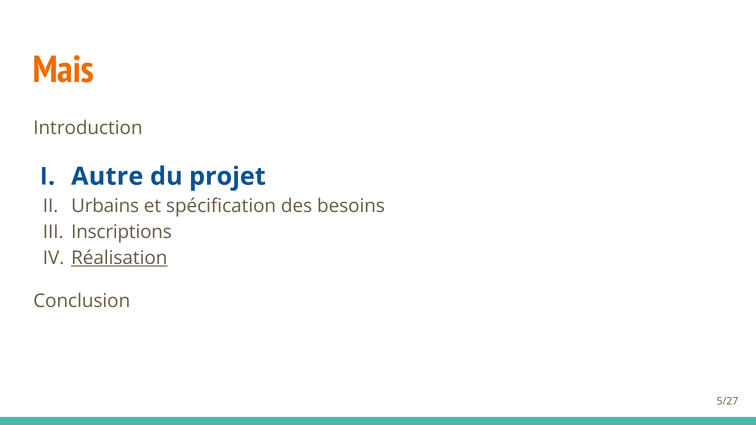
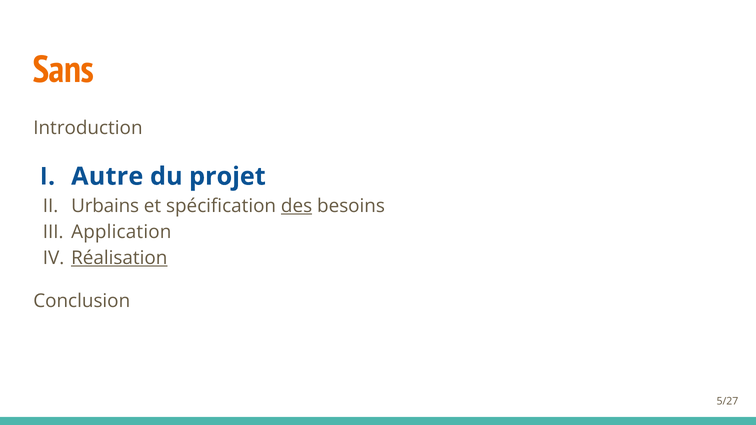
Mais: Mais -> Sans
des underline: none -> present
Inscriptions: Inscriptions -> Application
